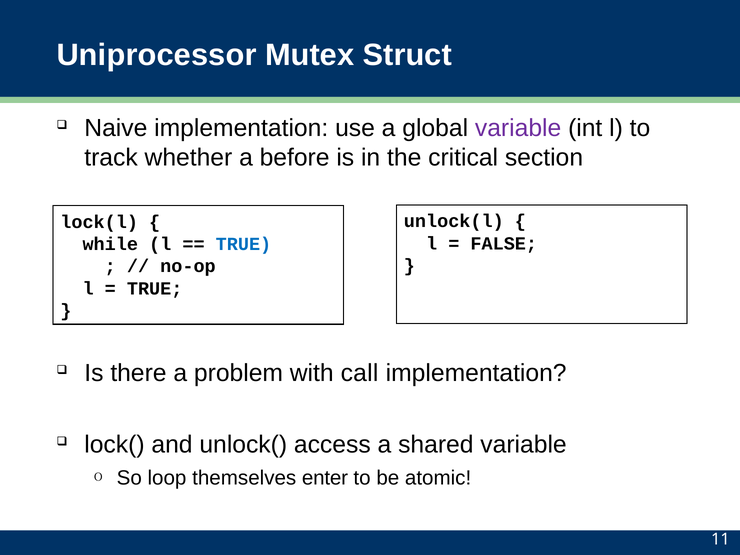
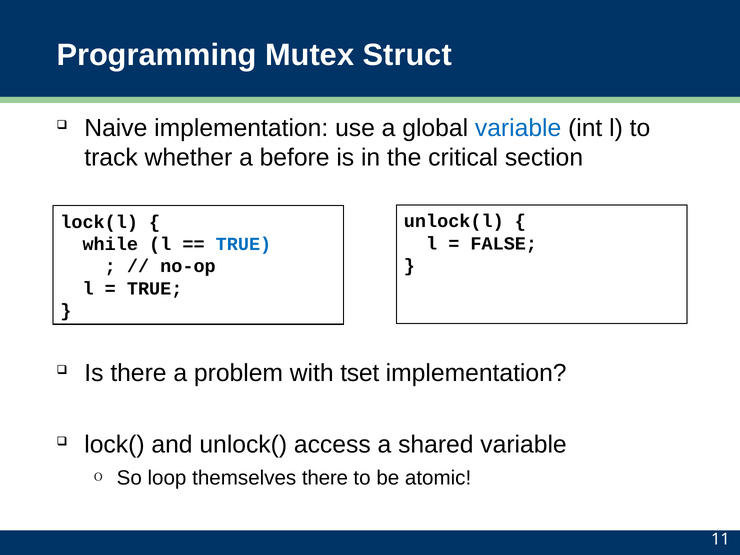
Uniprocessor: Uniprocessor -> Programming
variable at (518, 128) colour: purple -> blue
call: call -> tset
themselves enter: enter -> there
